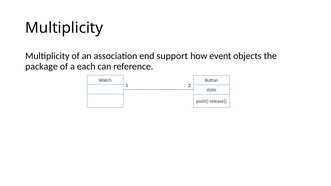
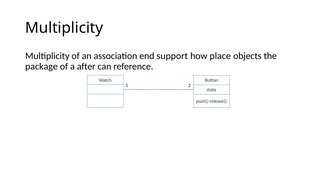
event: event -> place
each: each -> after
